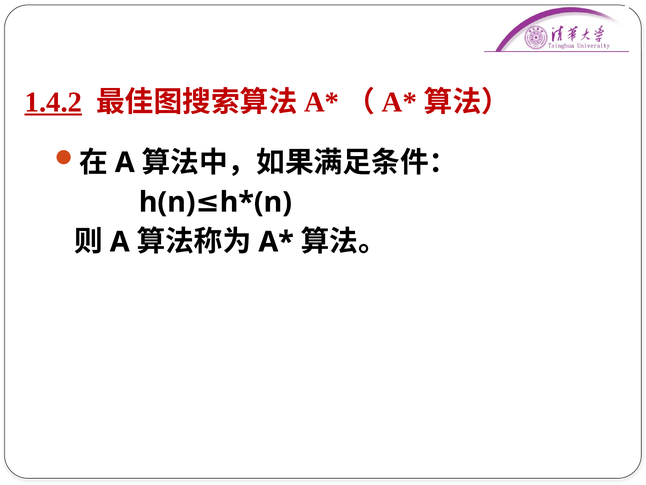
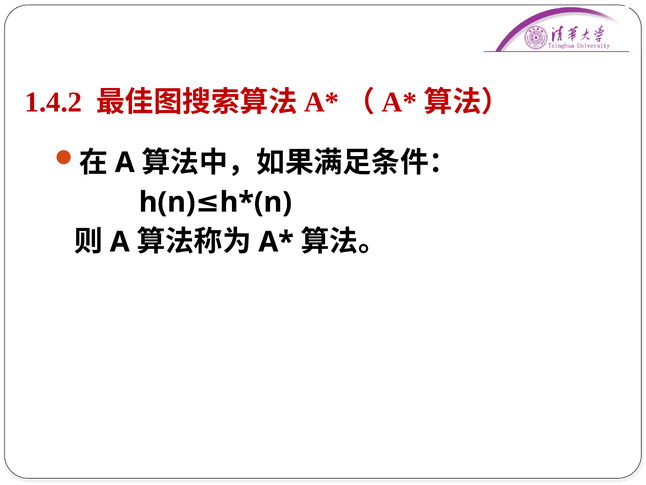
1.4.2 underline: present -> none
